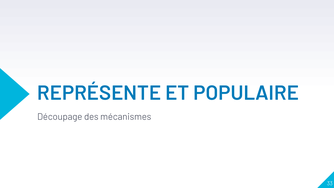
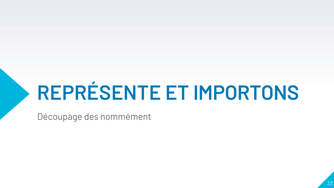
POPULAIRE: POPULAIRE -> IMPORTONS
mécanismes: mécanismes -> nommément
